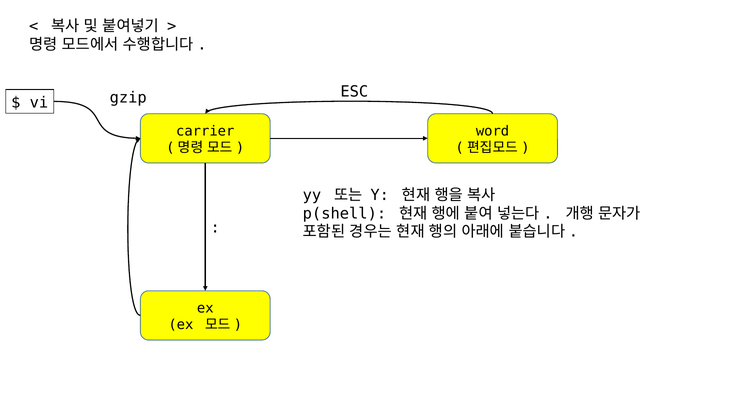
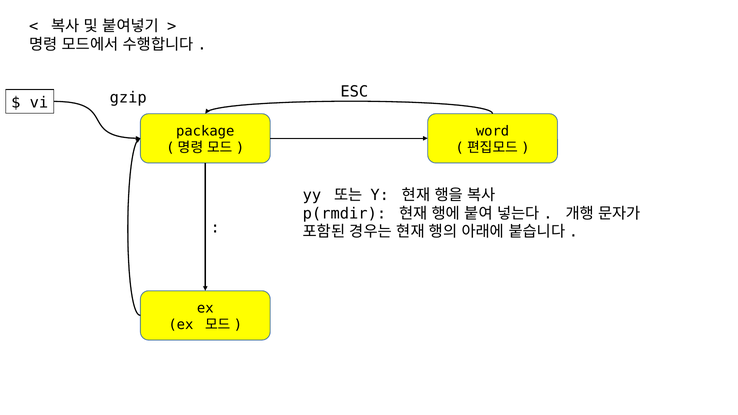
carrier: carrier -> package
p(shell: p(shell -> p(rmdir
